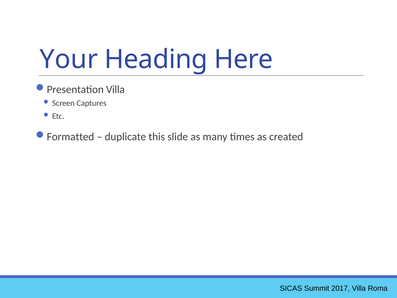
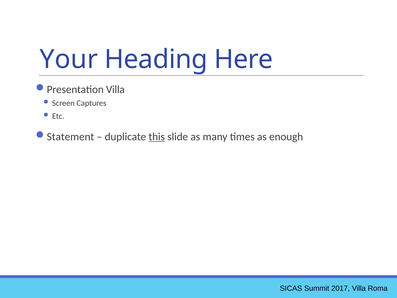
Formatted: Formatted -> Statement
this underline: none -> present
created: created -> enough
